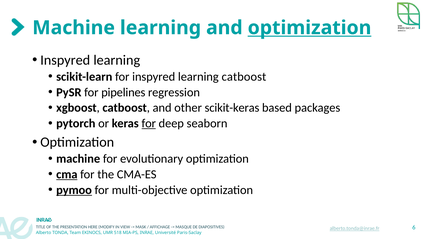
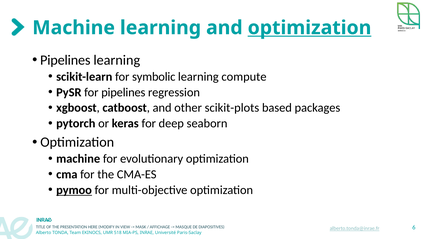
Inspyred at (65, 60): Inspyred -> Pipelines
for inspyred: inspyred -> symbolic
learning catboost: catboost -> compute
scikit-keras: scikit-keras -> scikit-plots
for at (149, 123) underline: present -> none
cma underline: present -> none
